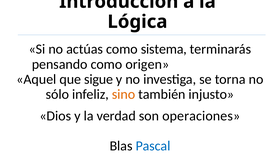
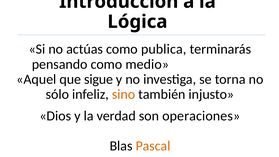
sistema: sistema -> publica
origen: origen -> medio
Pascal colour: blue -> orange
